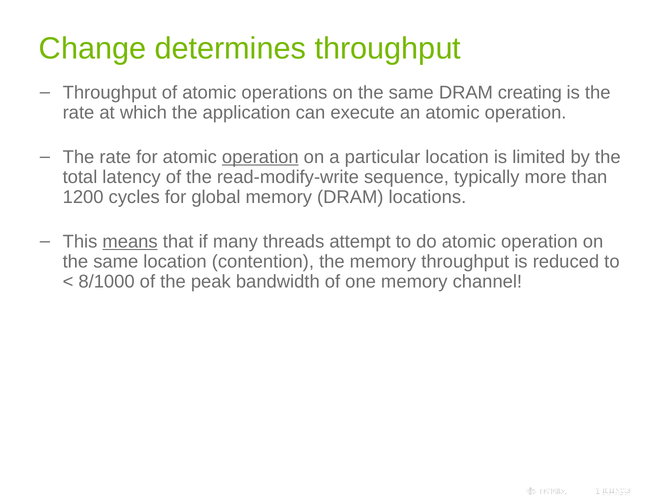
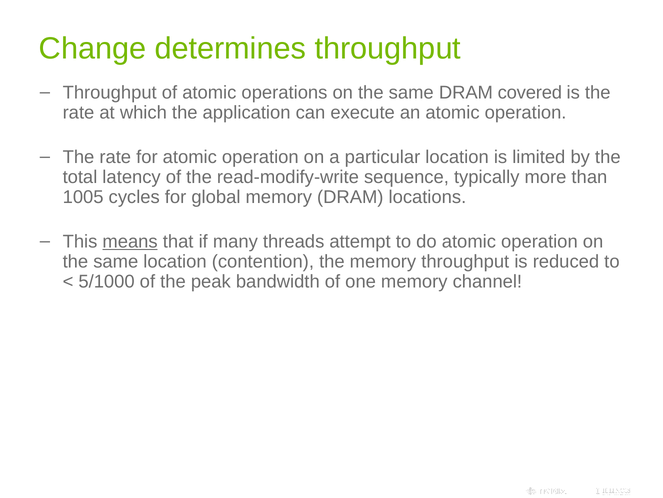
creating: creating -> covered
operation at (260, 157) underline: present -> none
1200: 1200 -> 1005
8/1000: 8/1000 -> 5/1000
